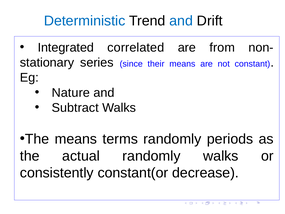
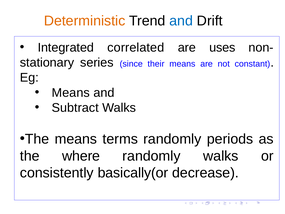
Deterministic colour: blue -> orange
from: from -> uses
Nature at (71, 93): Nature -> Means
actual: actual -> where
constant(or: constant(or -> basically(or
